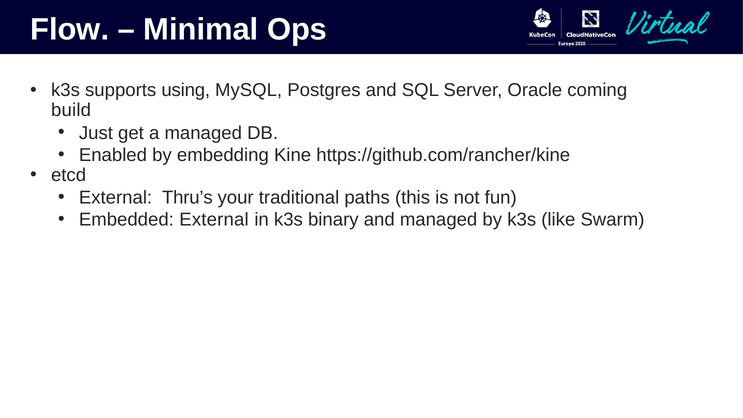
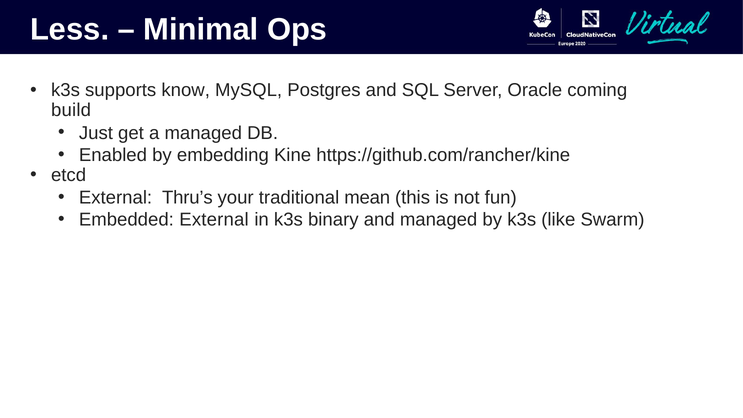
Flow: Flow -> Less
using: using -> know
paths: paths -> mean
